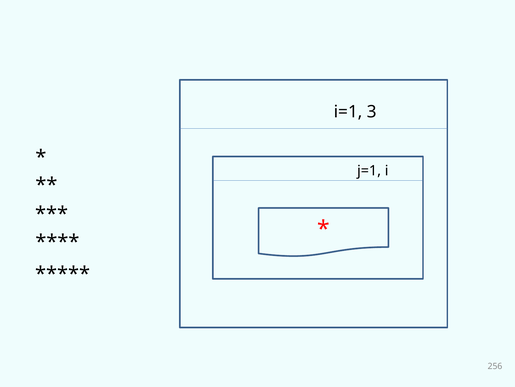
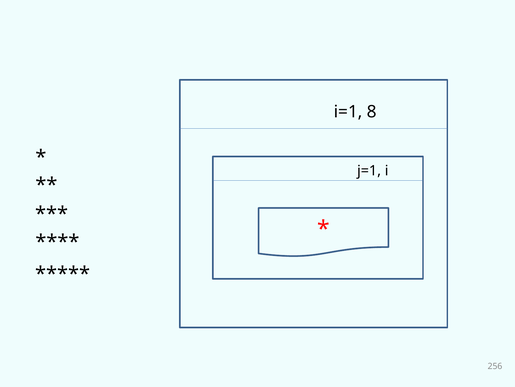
3: 3 -> 8
